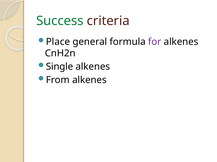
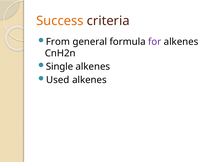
Success colour: green -> orange
Place: Place -> From
From: From -> Used
